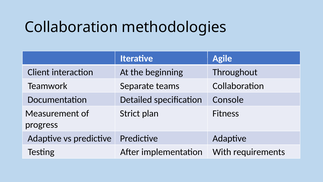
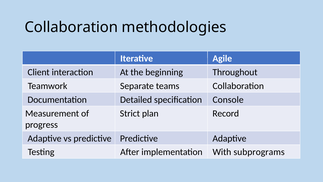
Fitness: Fitness -> Record
requirements: requirements -> subprograms
